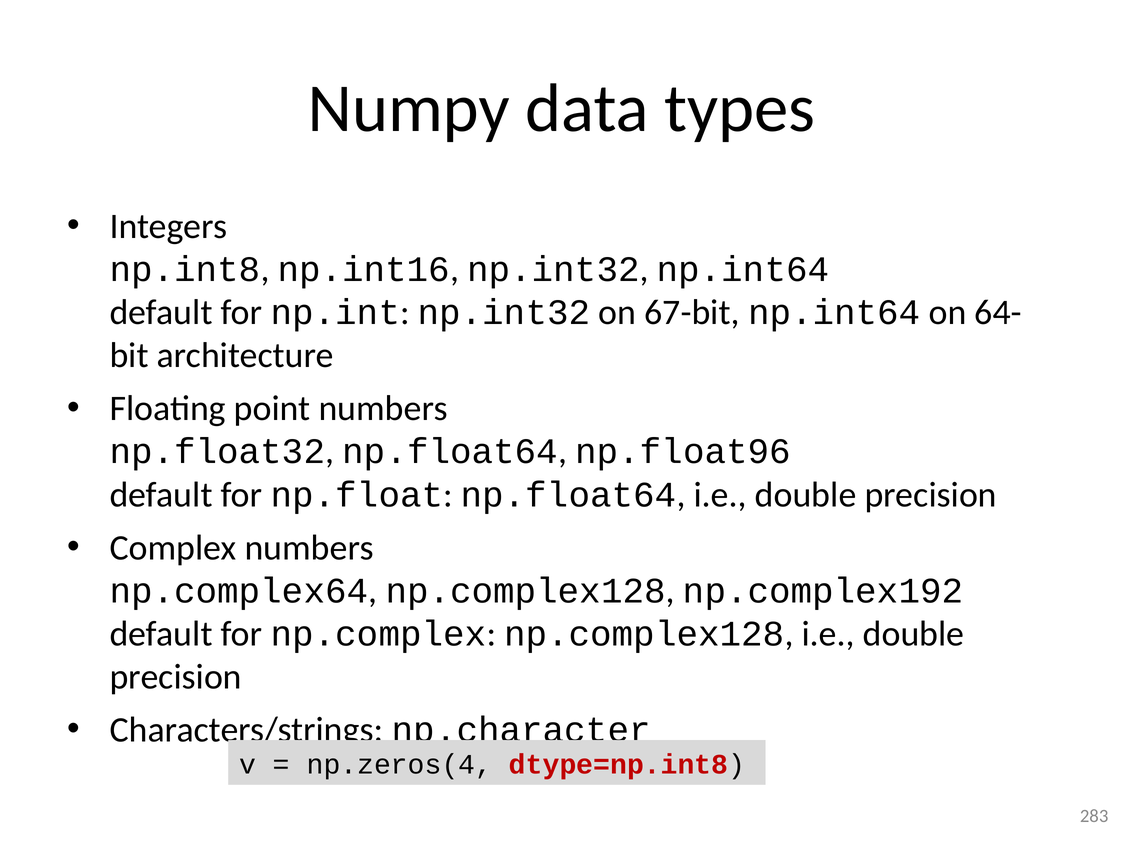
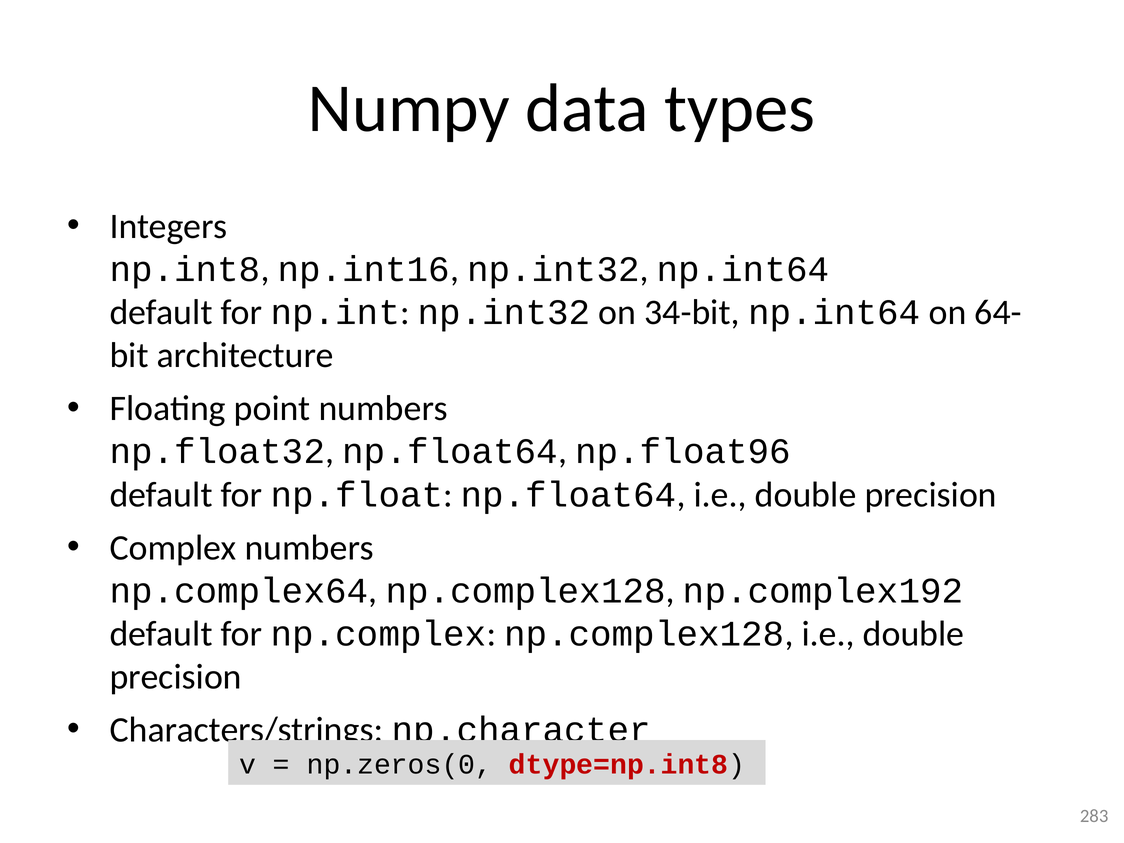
67-bit: 67-bit -> 34-bit
np.zeros(4: np.zeros(4 -> np.zeros(0
